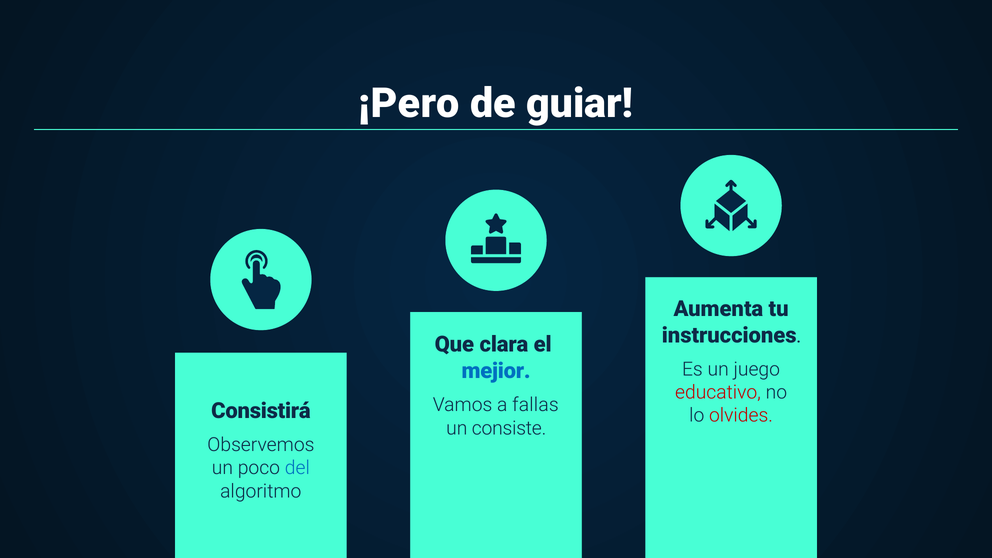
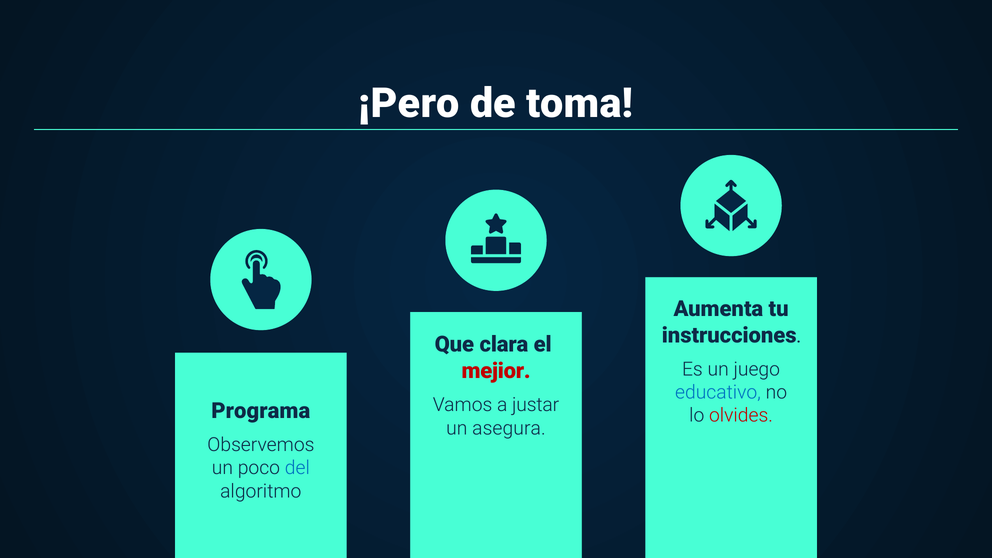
guiar: guiar -> toma
mejior colour: blue -> red
educativo colour: red -> blue
fallas: fallas -> justar
Consistirá: Consistirá -> Programa
consiste: consiste -> asegura
